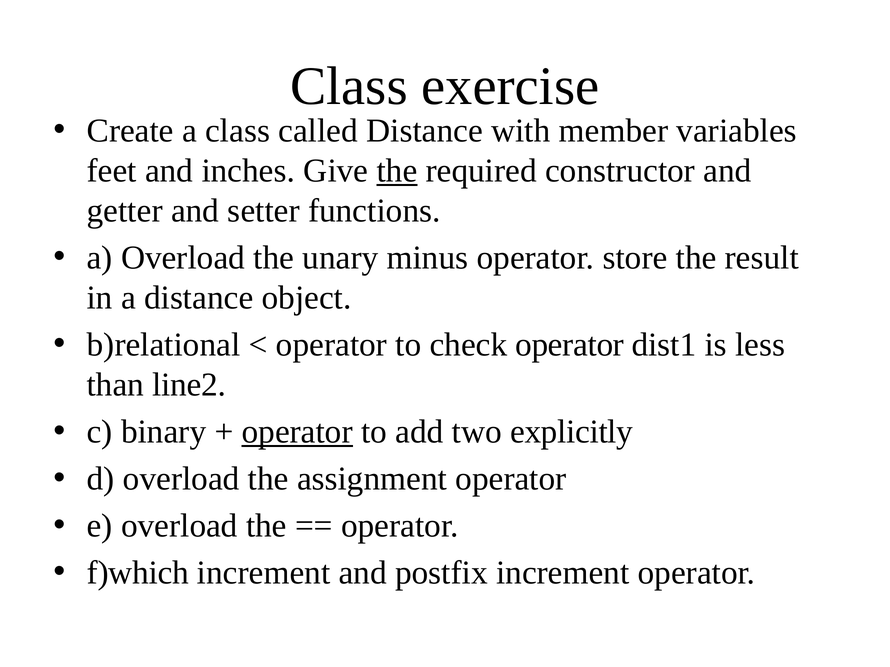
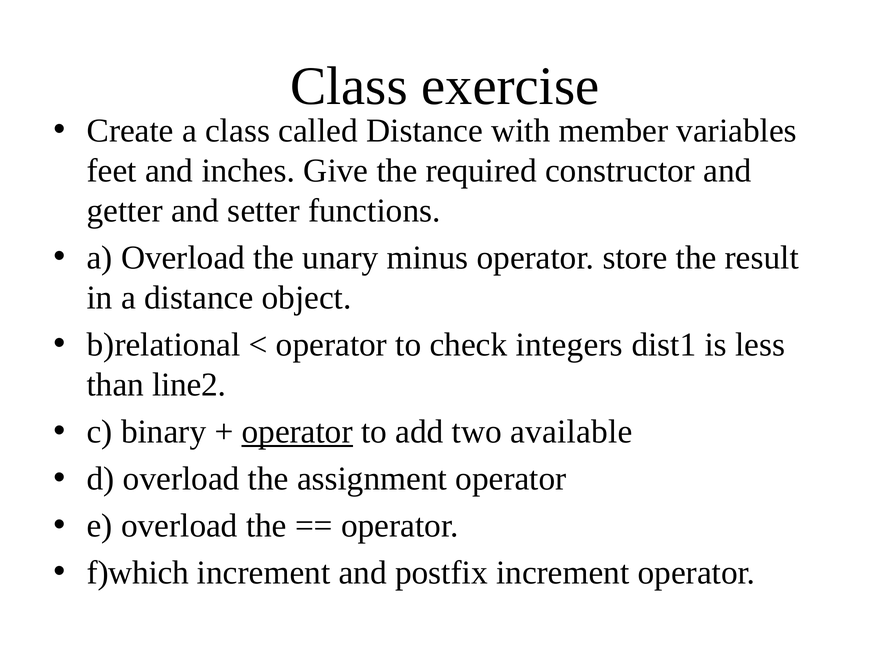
the at (397, 171) underline: present -> none
check operator: operator -> integers
explicitly: explicitly -> available
